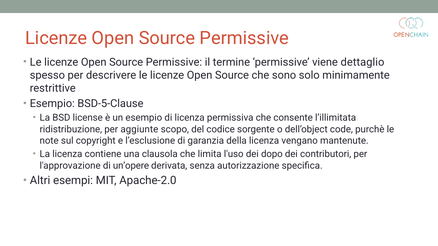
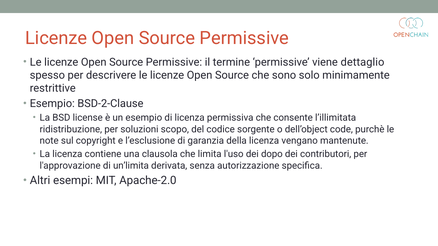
BSD-5-Clause: BSD-5-Clause -> BSD-2-Clause
aggiunte: aggiunte -> soluzioni
un’opere: un’opere -> un’limita
